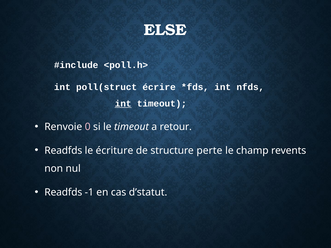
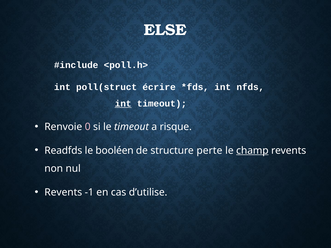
retour: retour -> risque
écriture: écriture -> booléen
champ underline: none -> present
Readfds at (63, 193): Readfds -> Revents
d’statut: d’statut -> d’utilise
